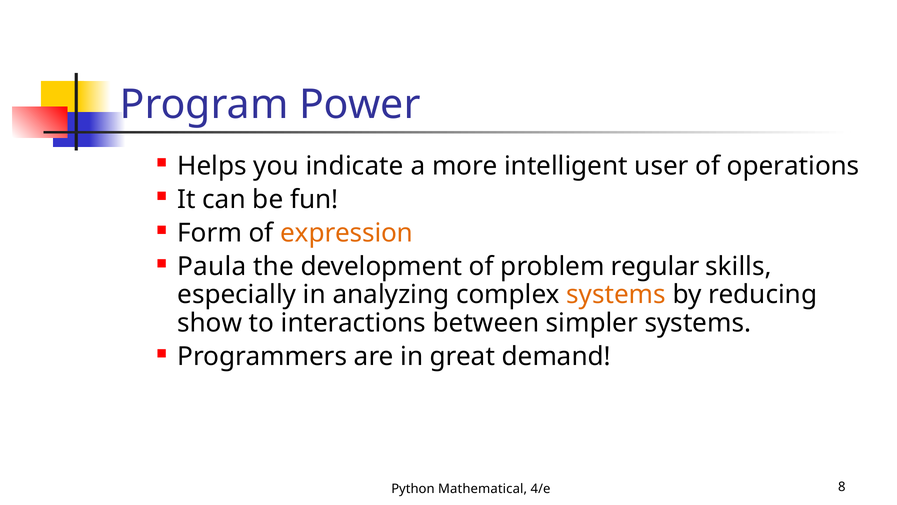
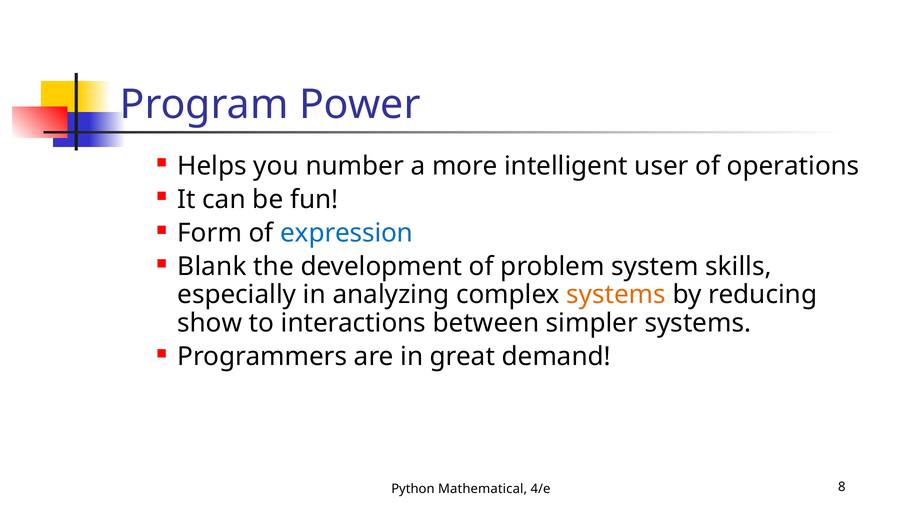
indicate: indicate -> number
expression colour: orange -> blue
Paula: Paula -> Blank
regular: regular -> system
